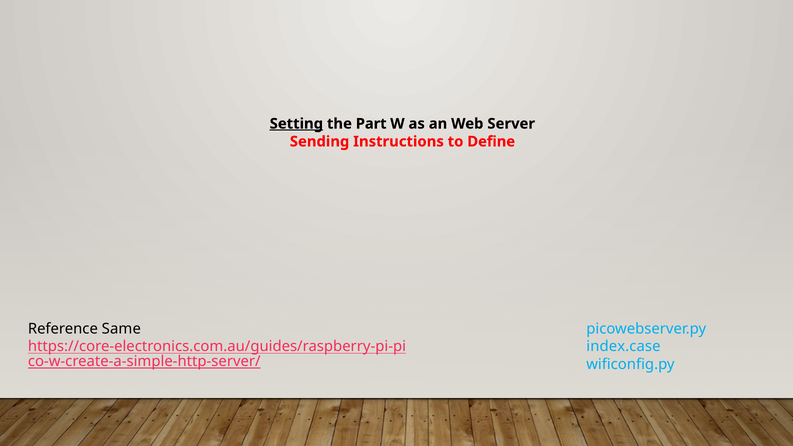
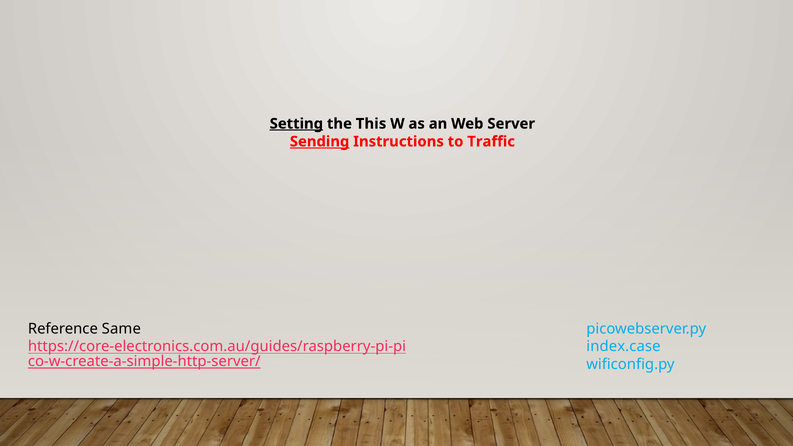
Part: Part -> This
Sending underline: none -> present
Define: Define -> Traffic
